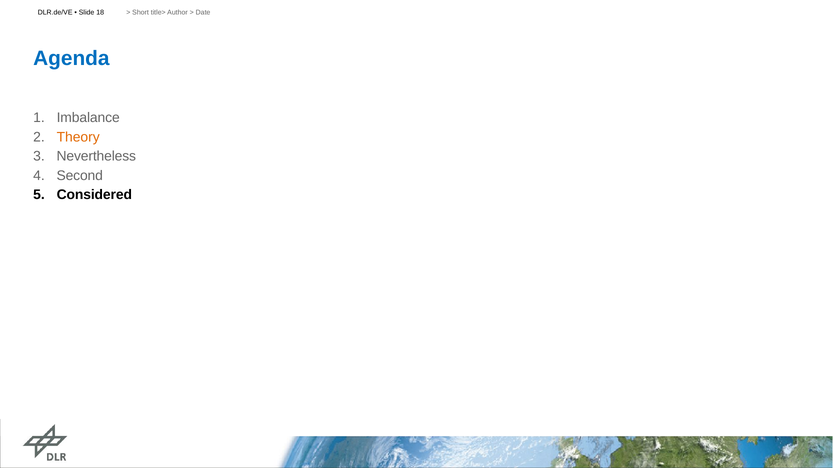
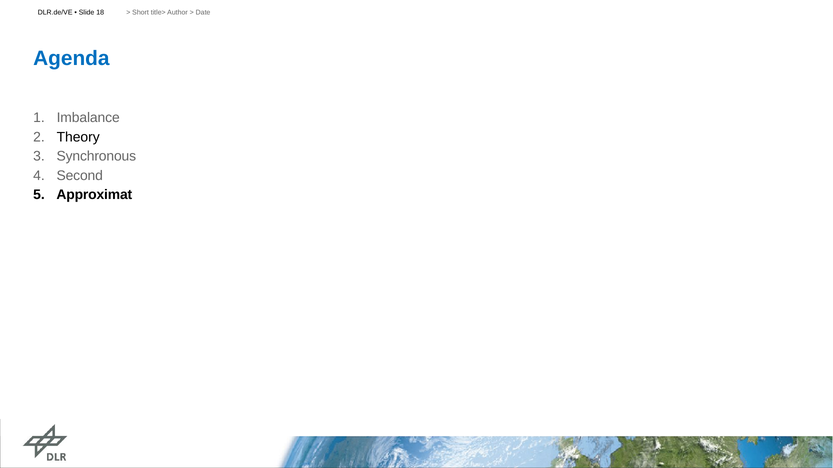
Theory colour: orange -> black
Nevertheless: Nevertheless -> Synchronous
Considered: Considered -> Approximat
